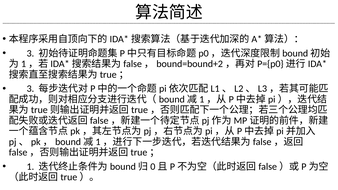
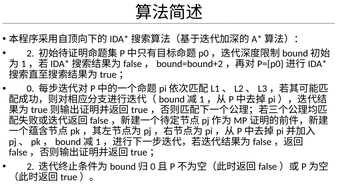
3 at (30, 53): 3 -> 2
3 at (30, 89): 3 -> 0
1 at (30, 167): 1 -> 2
